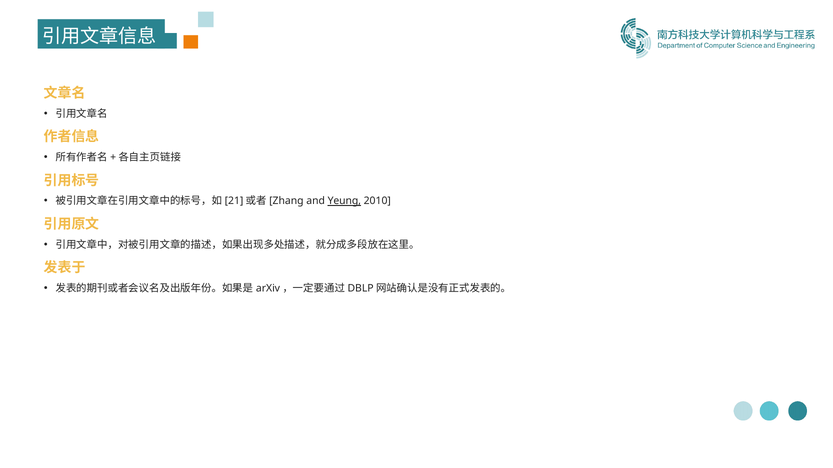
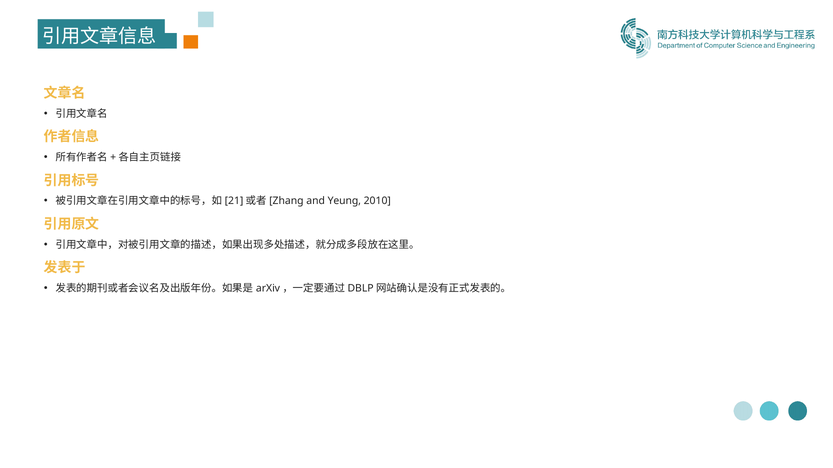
Yeung underline: present -> none
